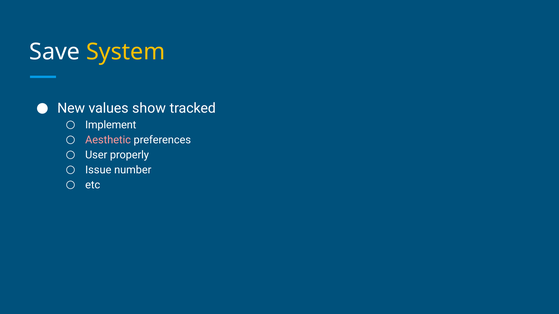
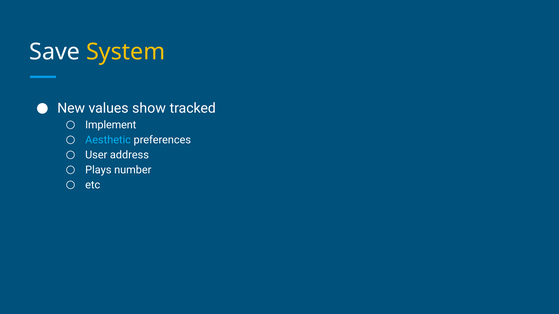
Aesthetic colour: pink -> light blue
properly: properly -> address
Issue: Issue -> Plays
